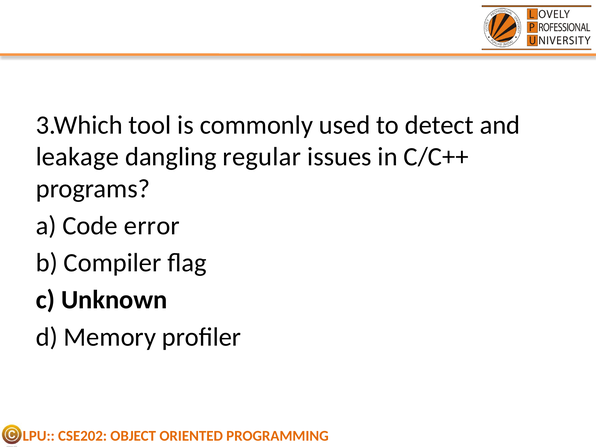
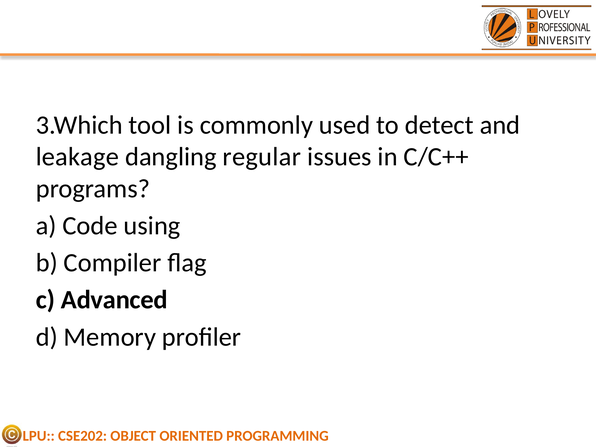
error: error -> using
Unknown: Unknown -> Advanced
